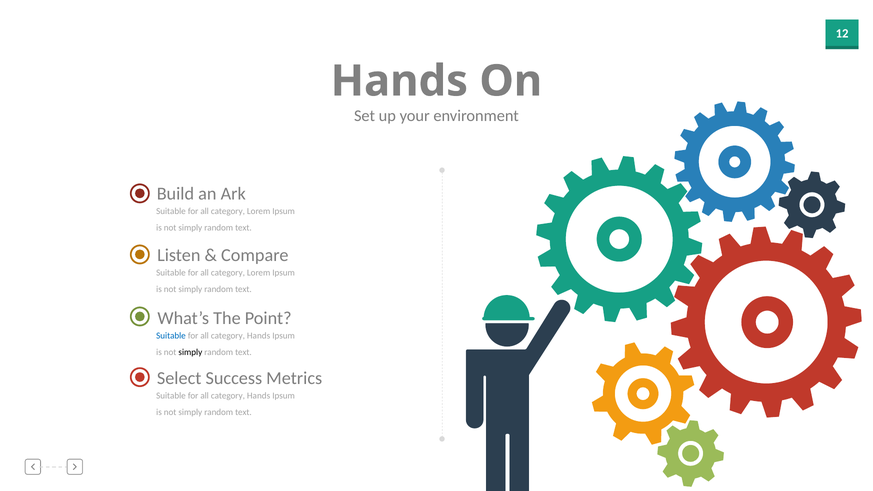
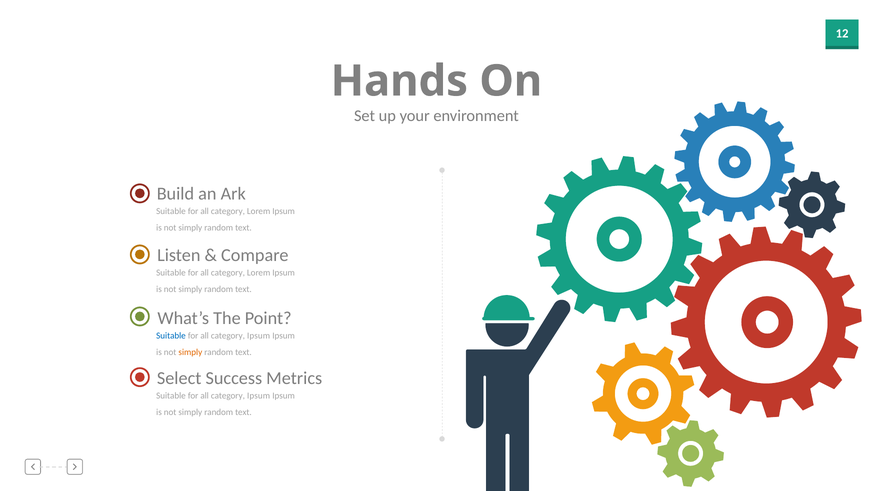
Hands at (259, 336): Hands -> Ipsum
simply at (190, 352) colour: black -> orange
Hands at (259, 396): Hands -> Ipsum
